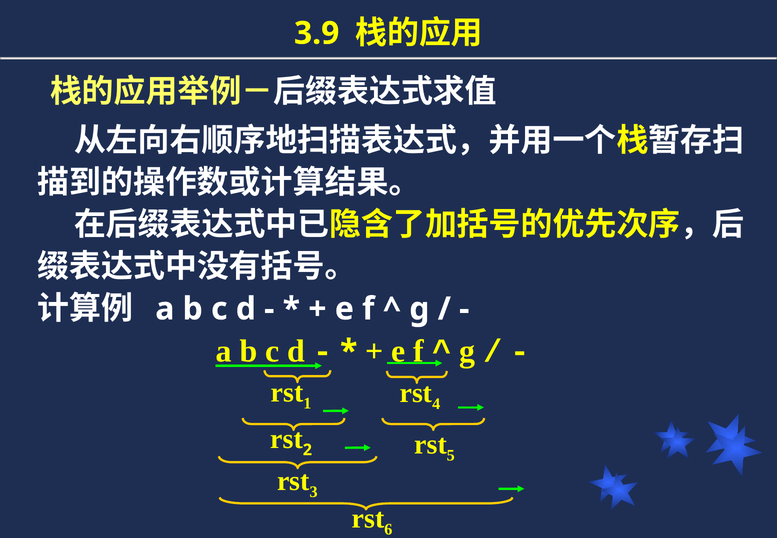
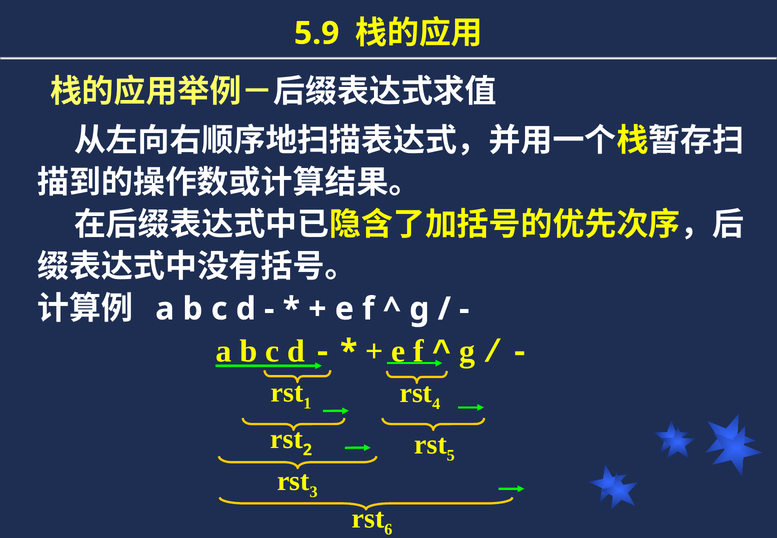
3.9: 3.9 -> 5.9
